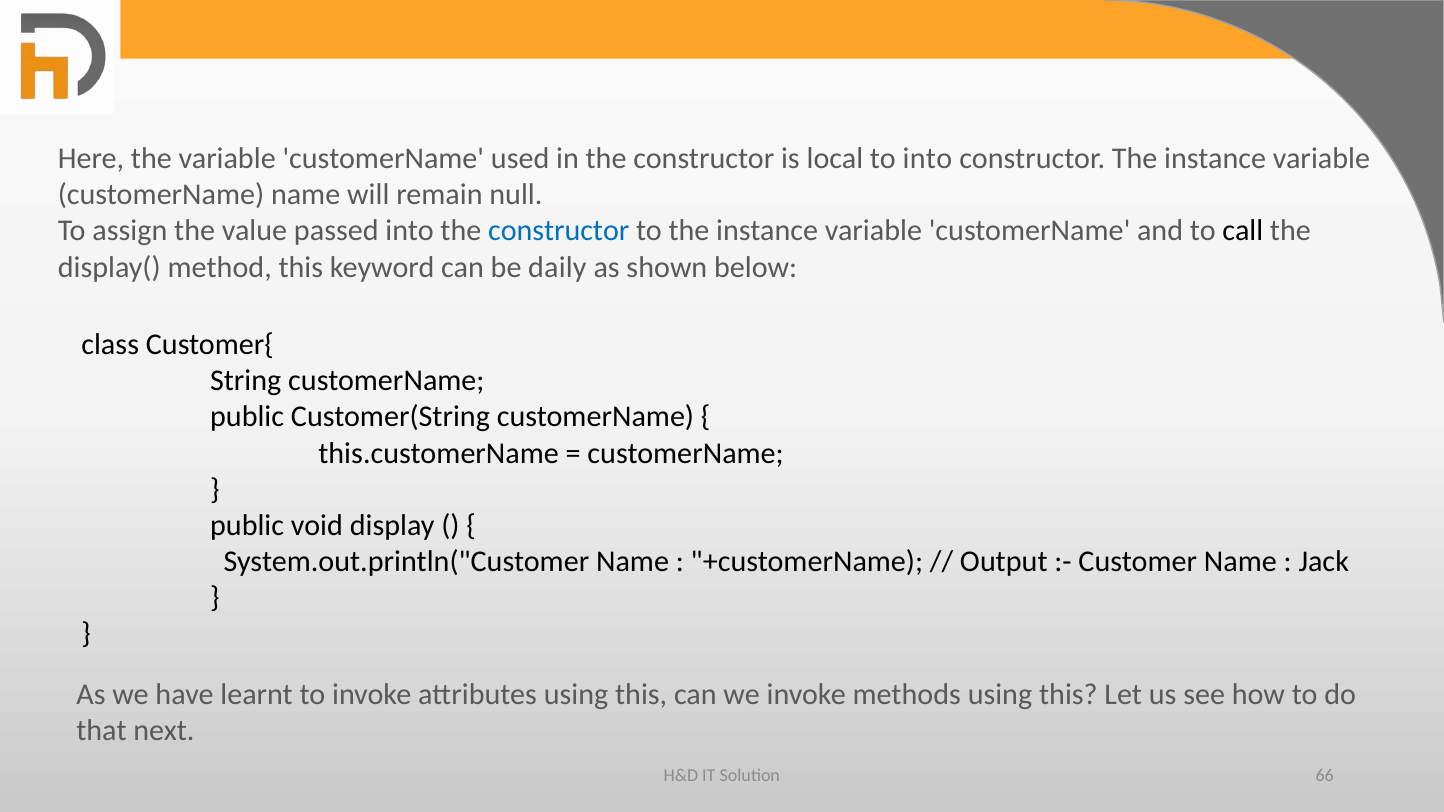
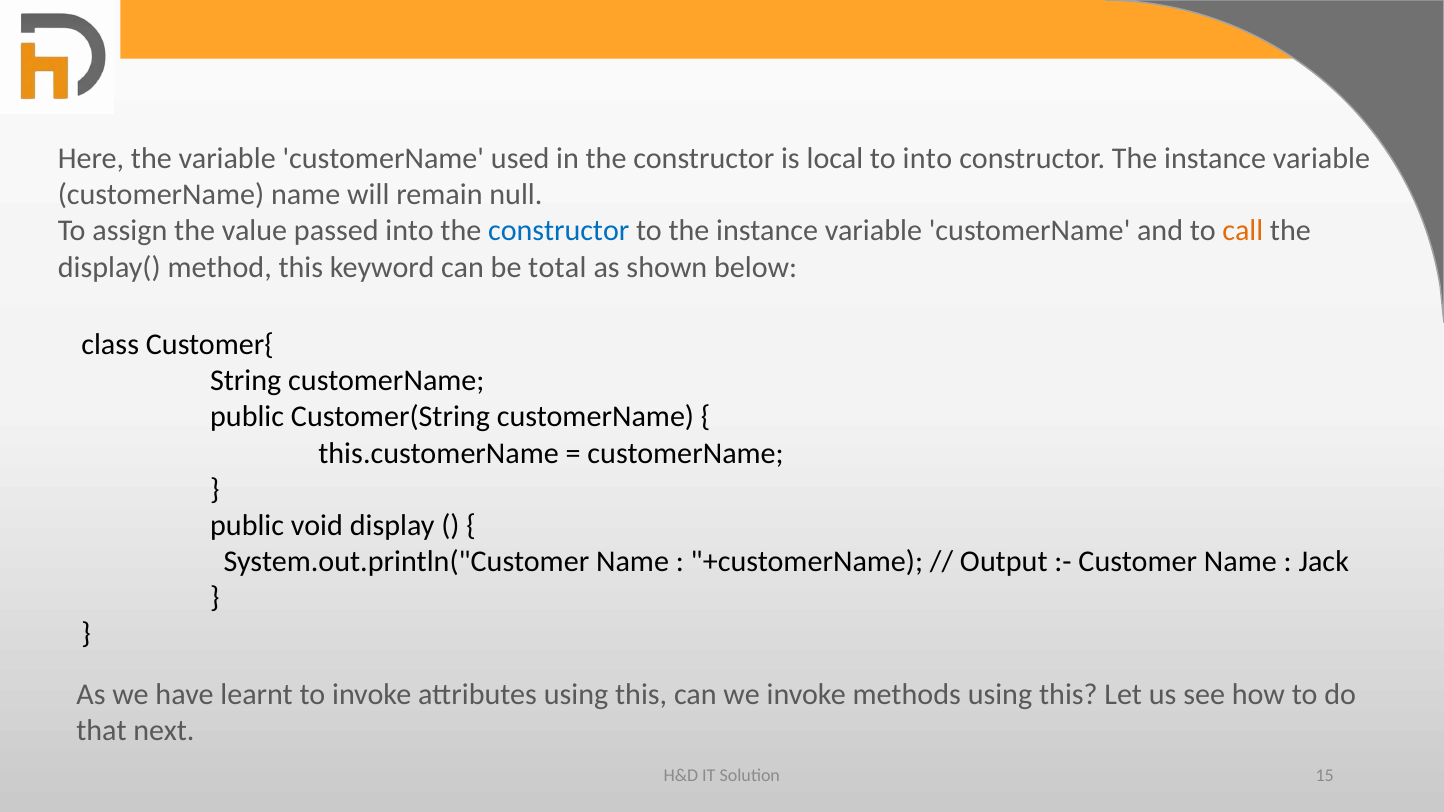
call colour: black -> orange
daily: daily -> total
66: 66 -> 15
